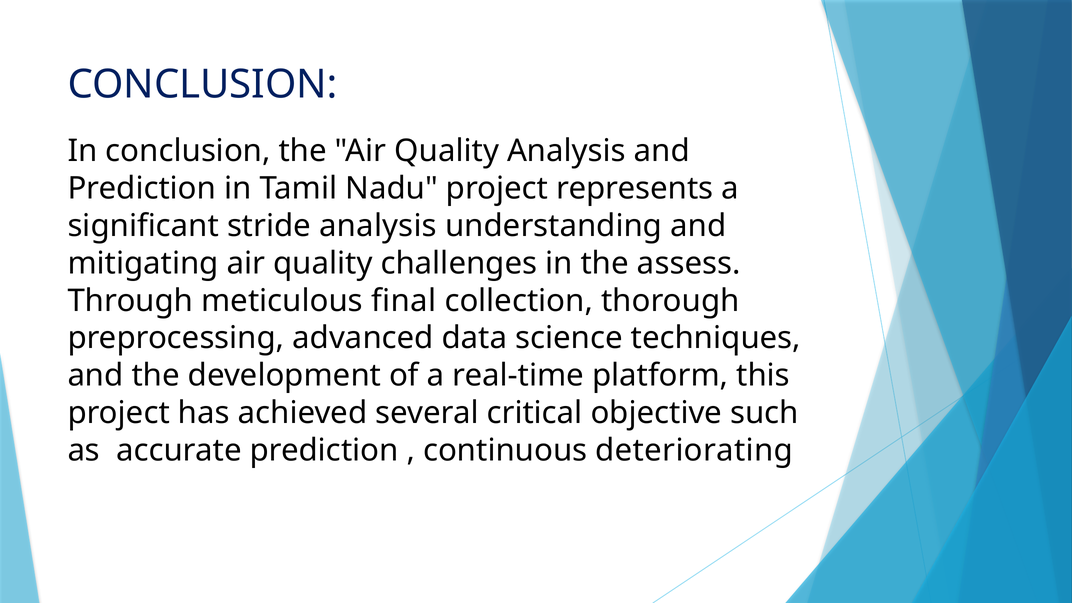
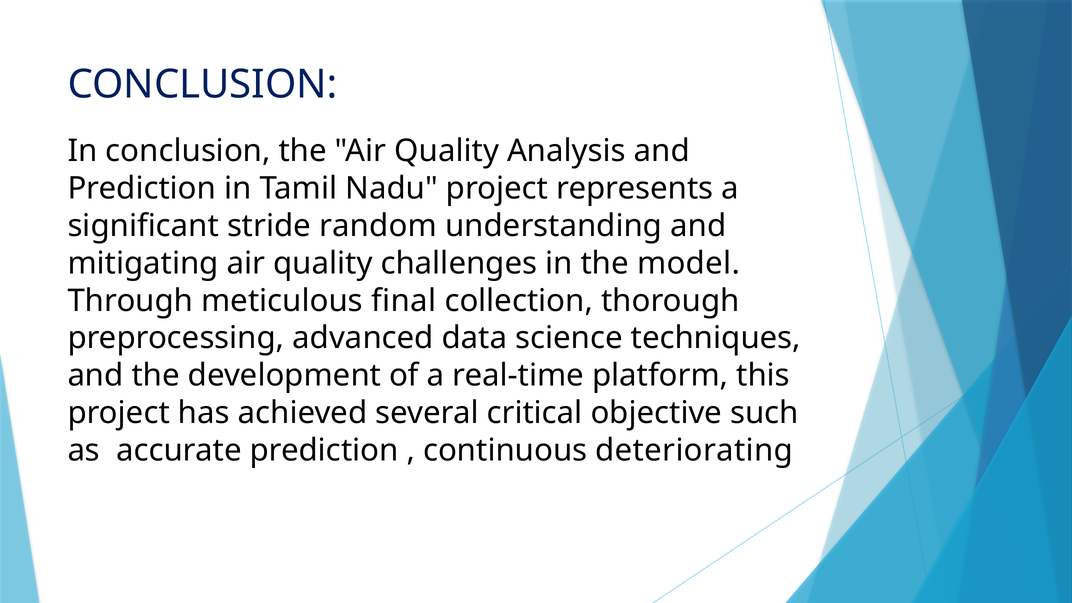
stride analysis: analysis -> random
assess: assess -> model
